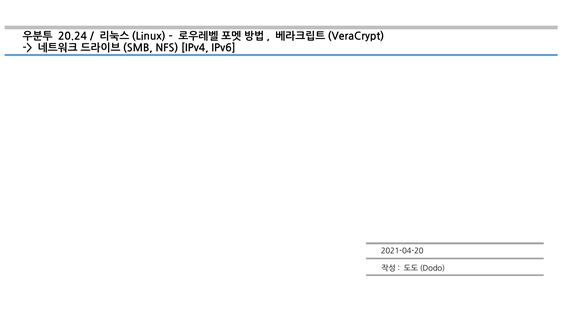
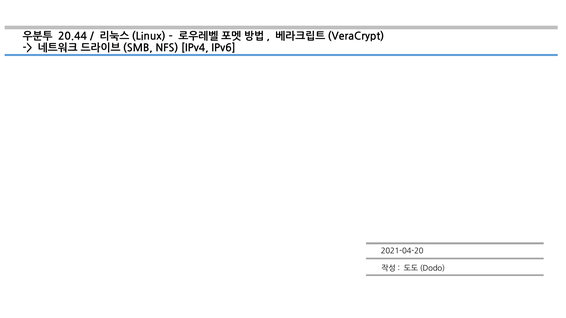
20.24: 20.24 -> 20.44
